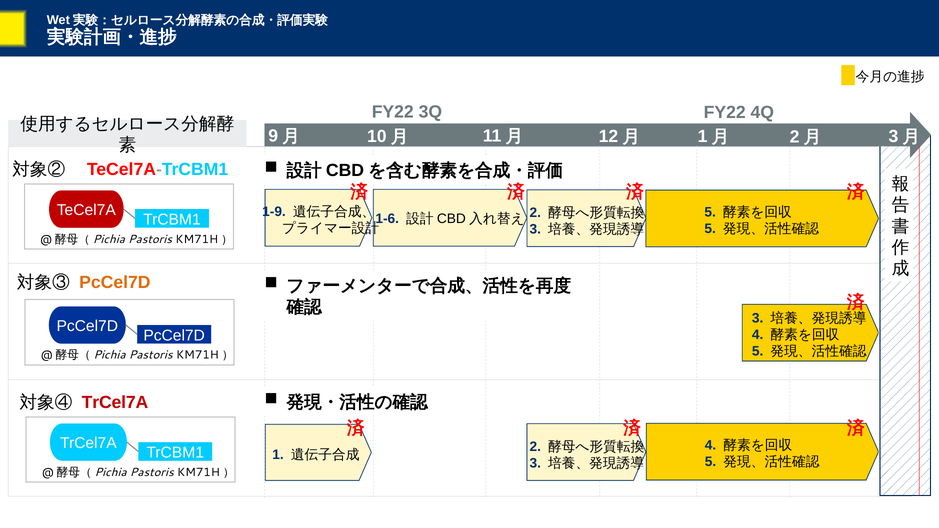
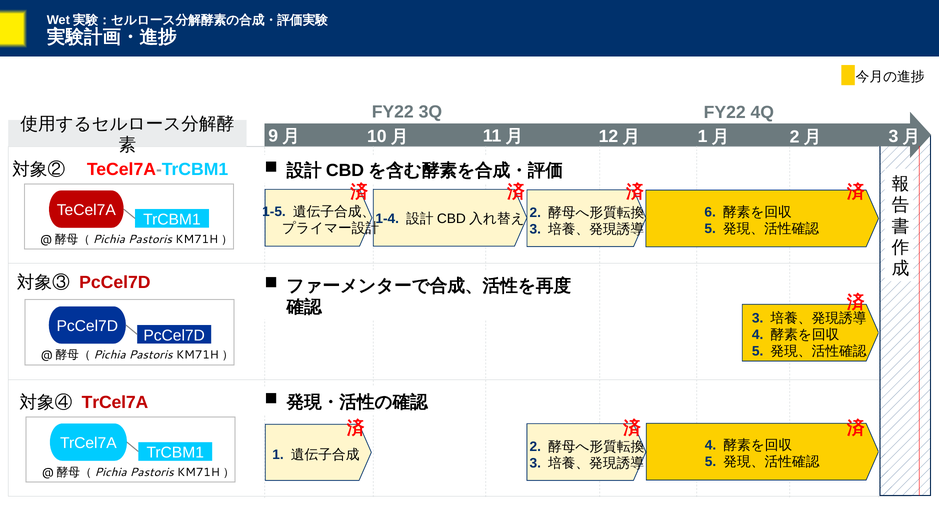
1-9: 1-9 -> 1-5
1-6: 1-6 -> 1-4
5 at (710, 212): 5 -> 6
PcCel7D at (115, 283) colour: orange -> red
